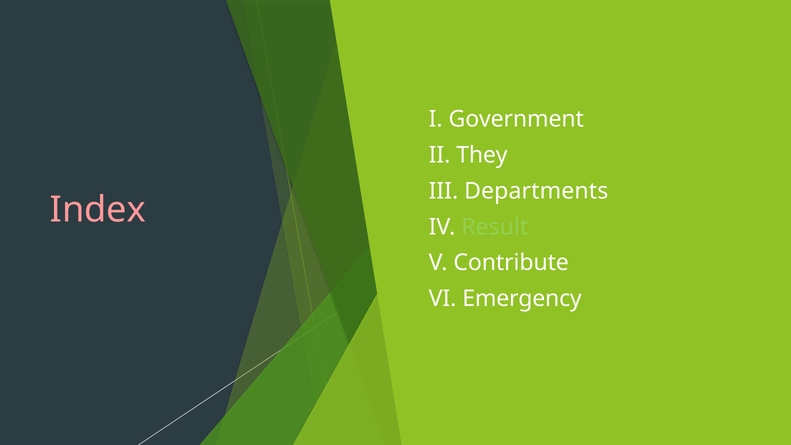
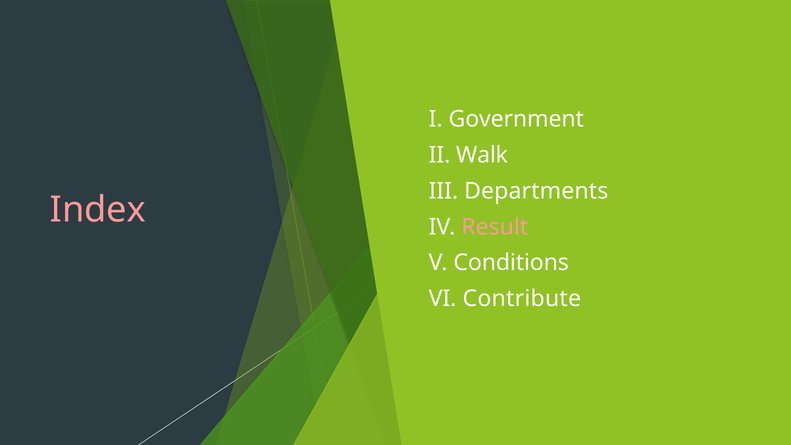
They: They -> Walk
Result colour: light green -> pink
Contribute: Contribute -> Conditions
Emergency: Emergency -> Contribute
